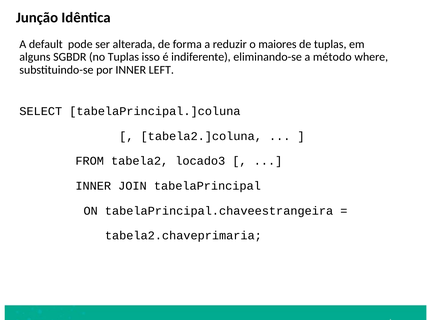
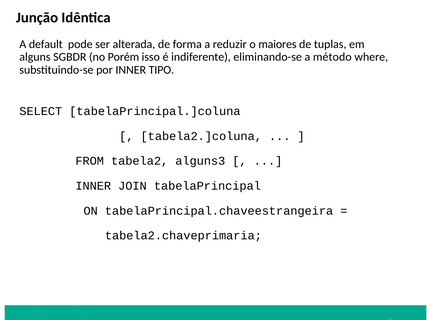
no Tuplas: Tuplas -> Porém
LEFT: LEFT -> TIPO
locado3: locado3 -> alguns3
